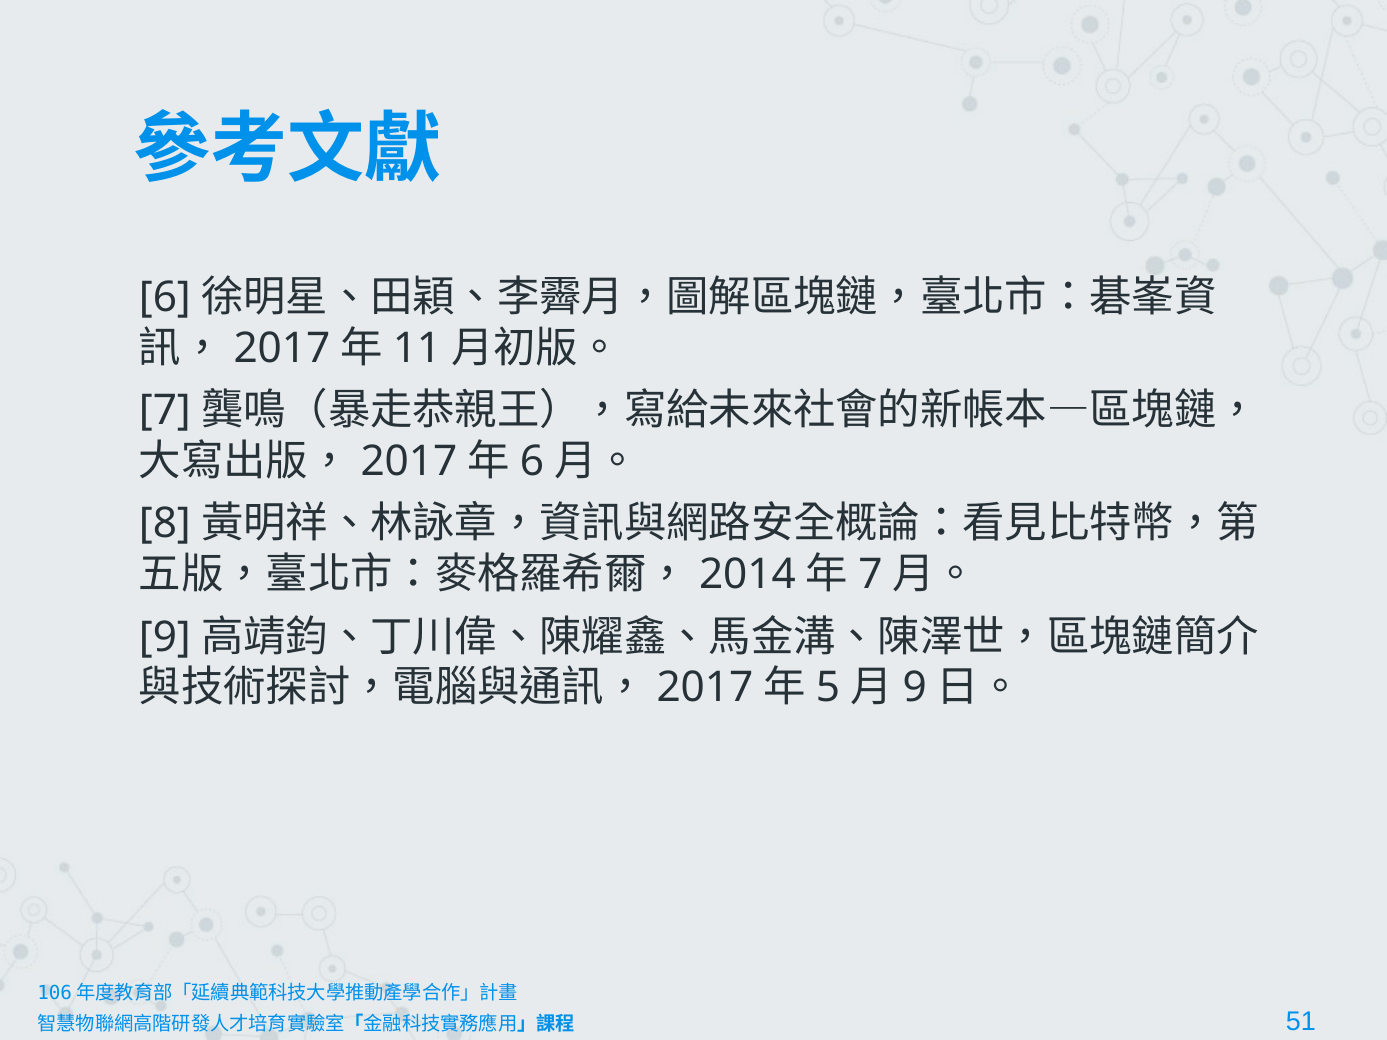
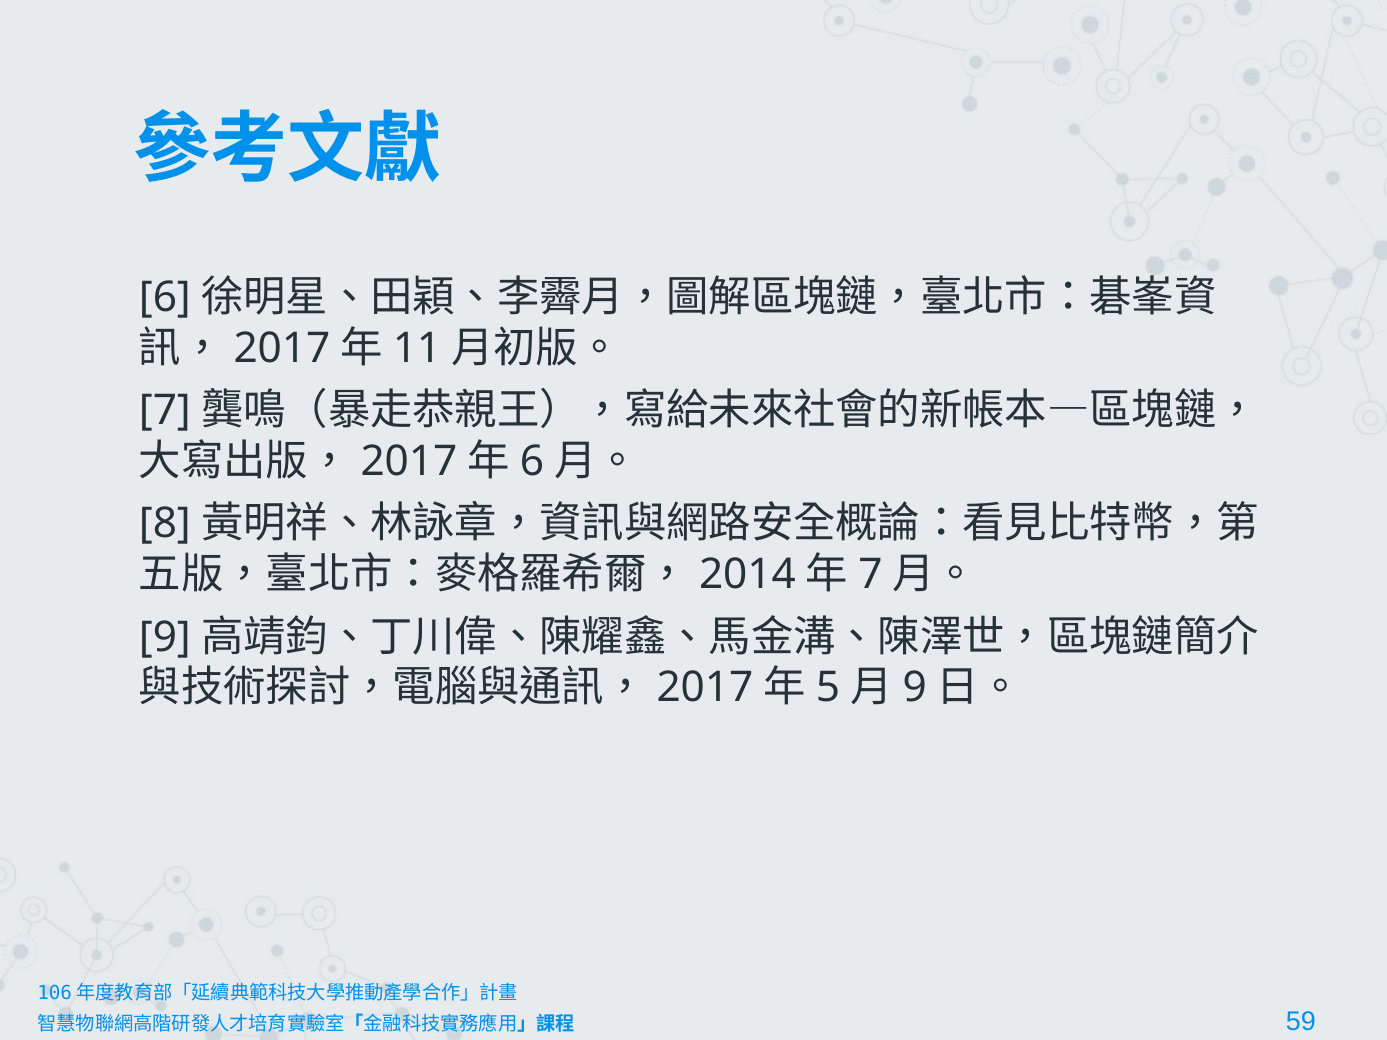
51: 51 -> 59
